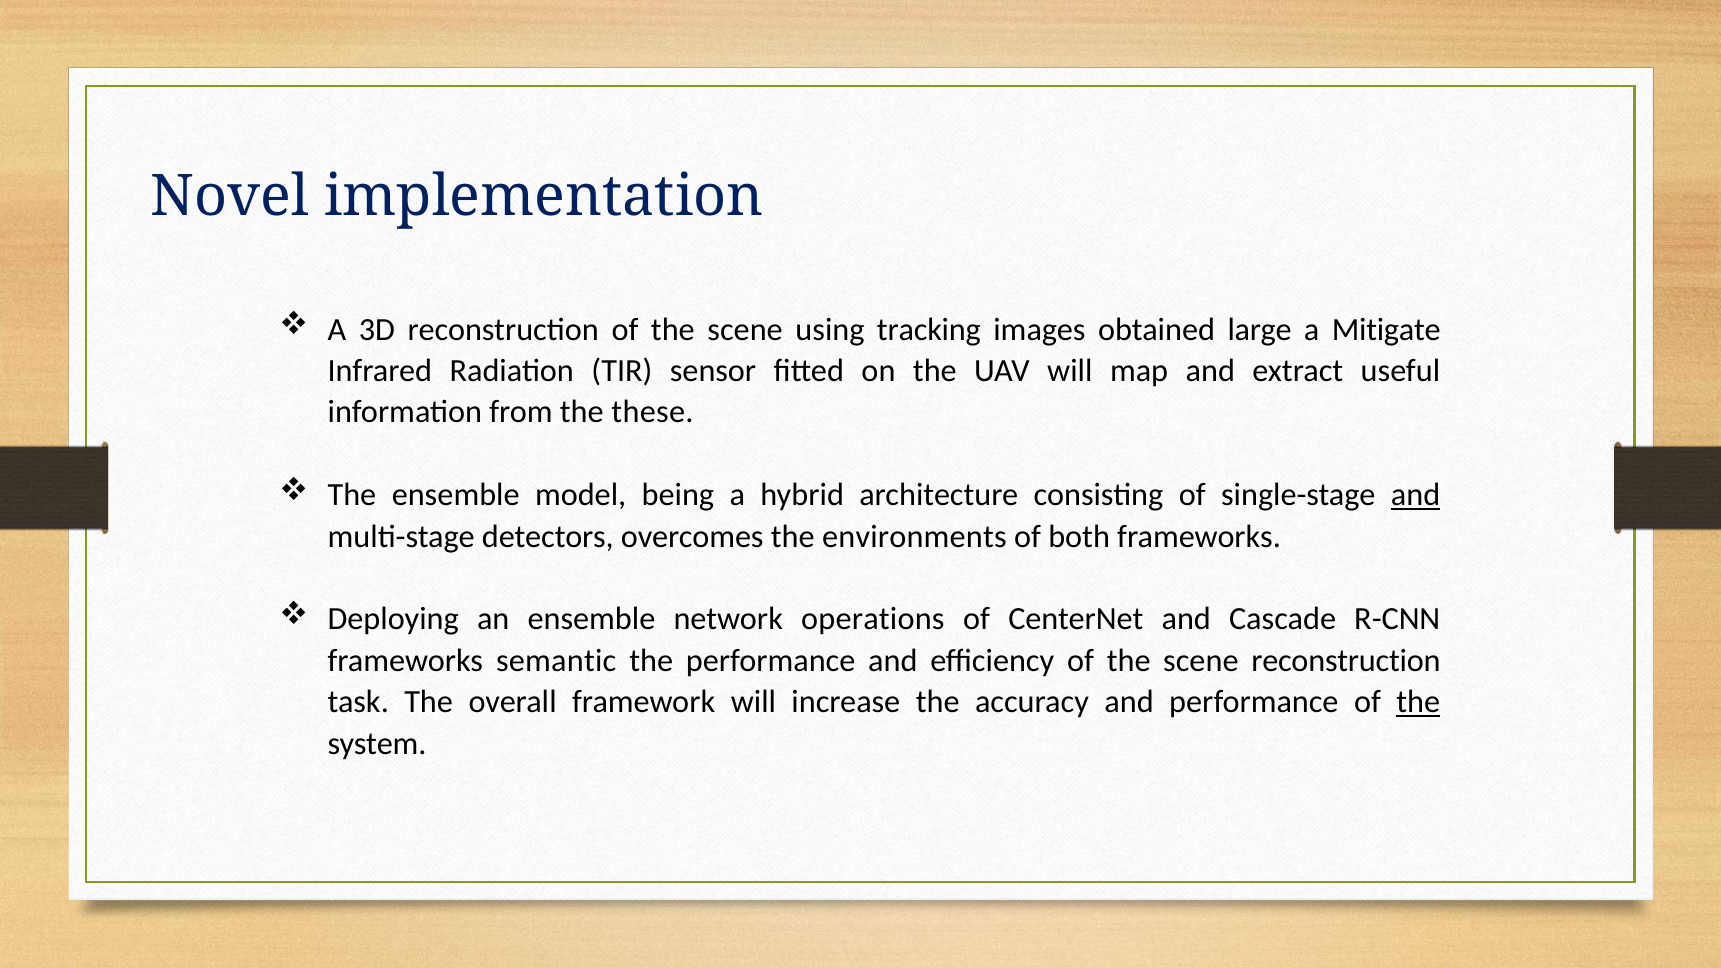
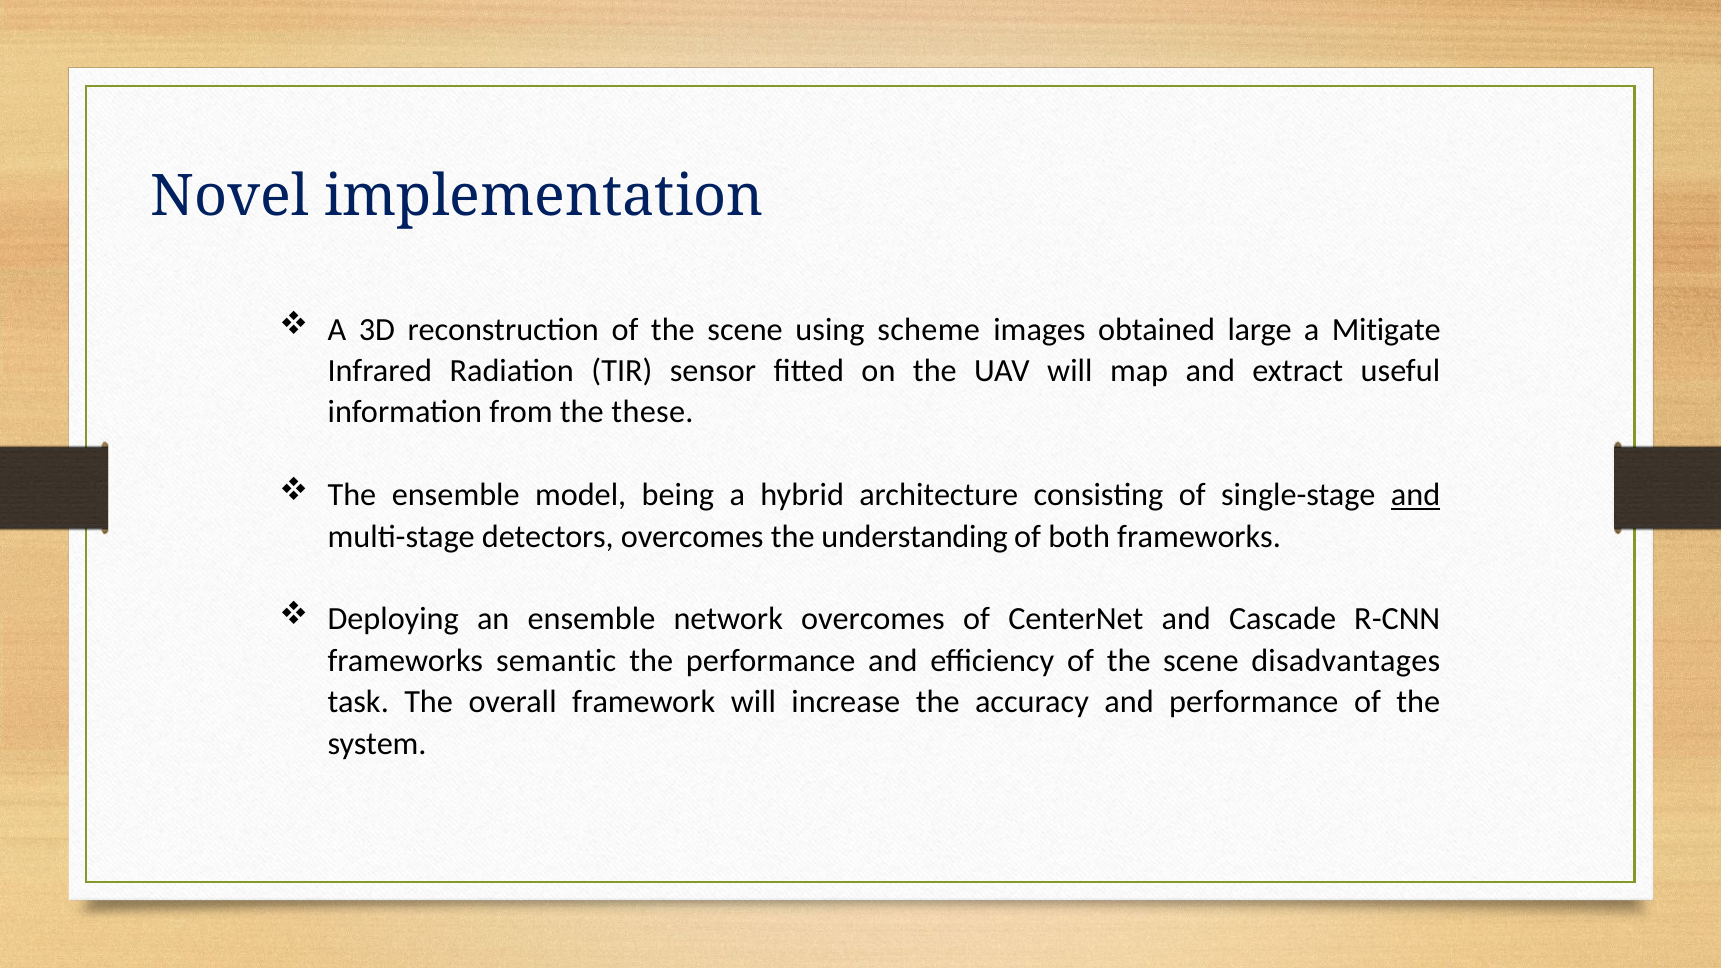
tracking: tracking -> scheme
environments: environments -> understanding
network operations: operations -> overcomes
scene reconstruction: reconstruction -> disadvantages
the at (1418, 702) underline: present -> none
